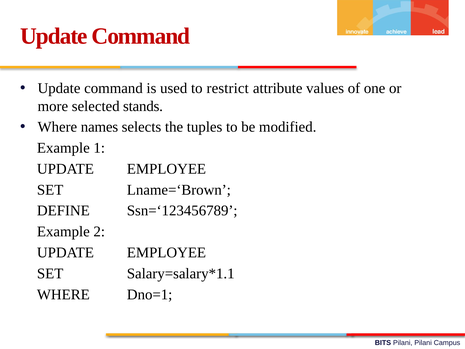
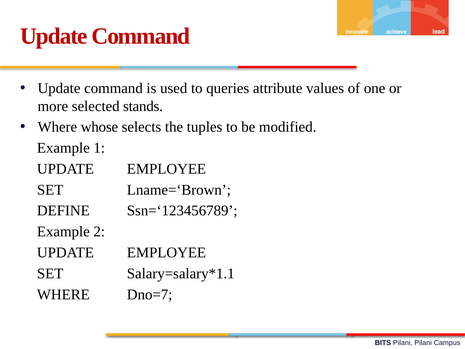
restrict: restrict -> queries
names: names -> whose
Dno=1: Dno=1 -> Dno=7
